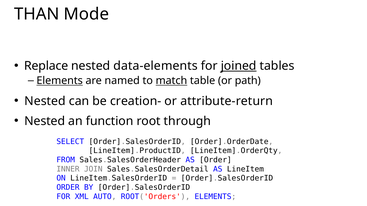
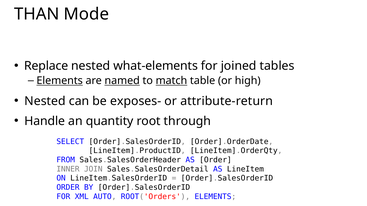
data-elements: data-elements -> what-elements
joined underline: present -> none
named underline: none -> present
path: path -> high
creation-: creation- -> exposes-
Nested at (45, 121): Nested -> Handle
function: function -> quantity
